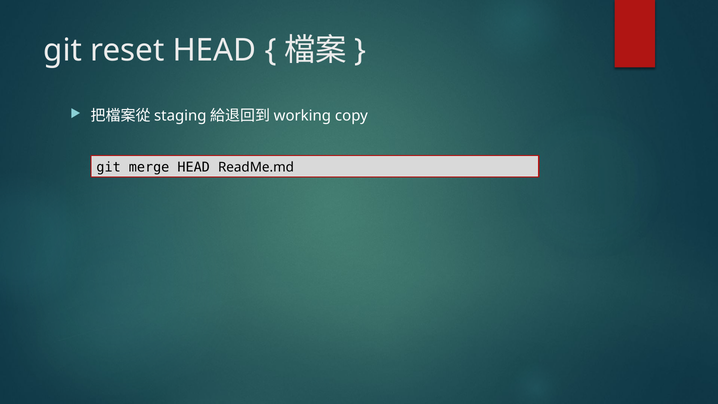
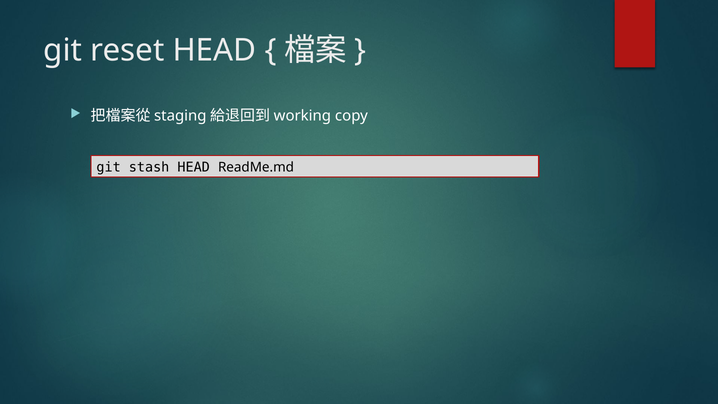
merge: merge -> stash
